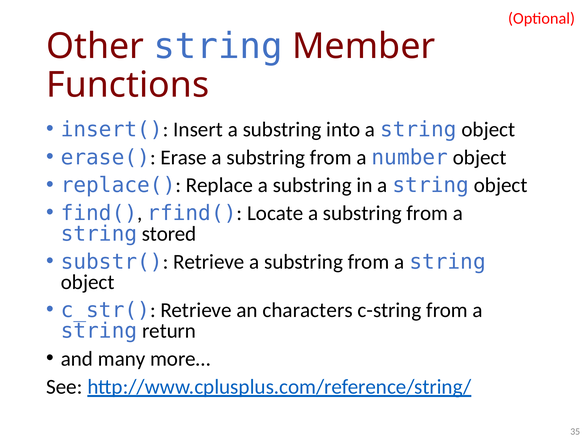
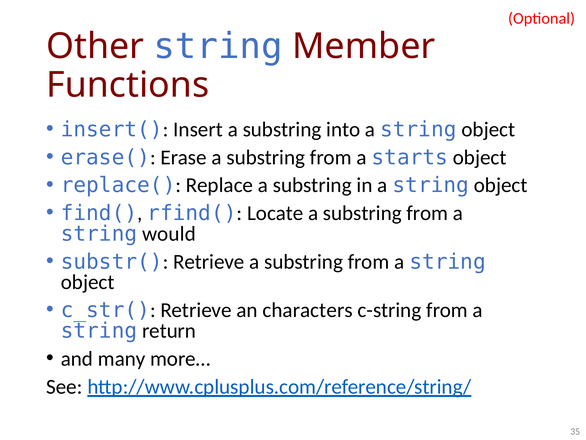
number: number -> starts
stored: stored -> would
